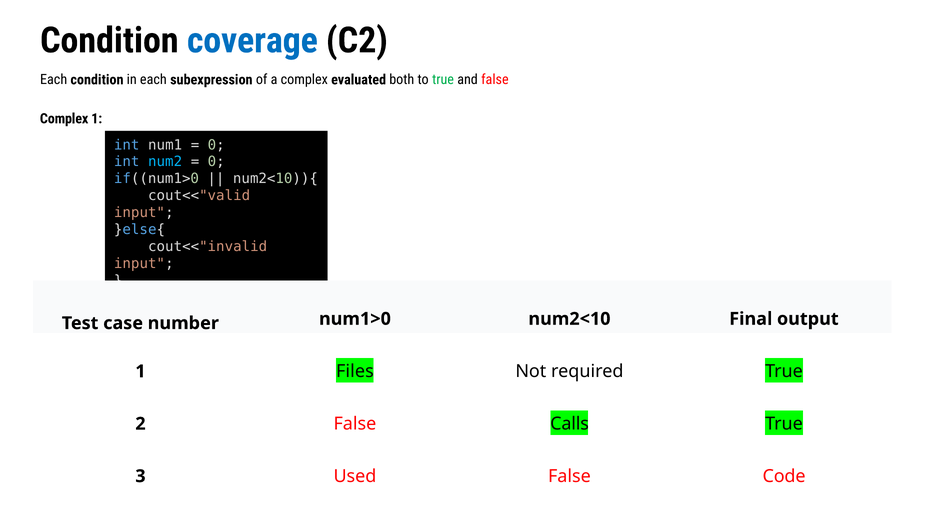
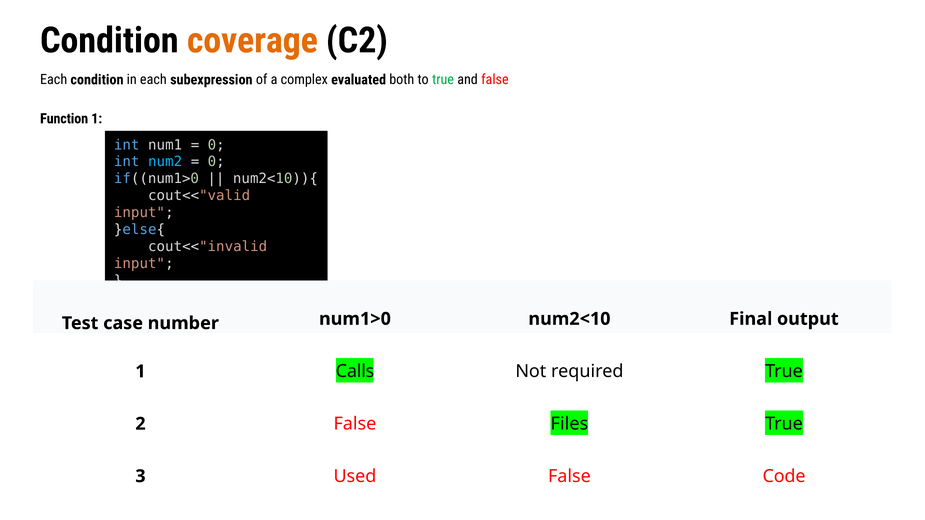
coverage colour: blue -> orange
Complex at (64, 119): Complex -> Function
Files: Files -> Calls
Calls: Calls -> Files
